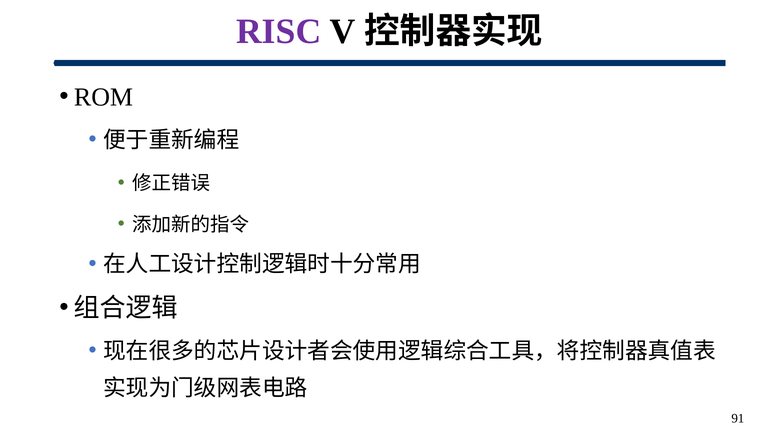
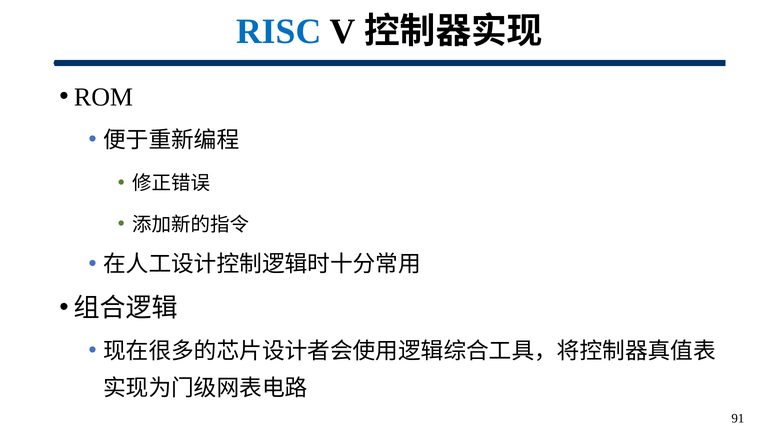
RISC colour: purple -> blue
